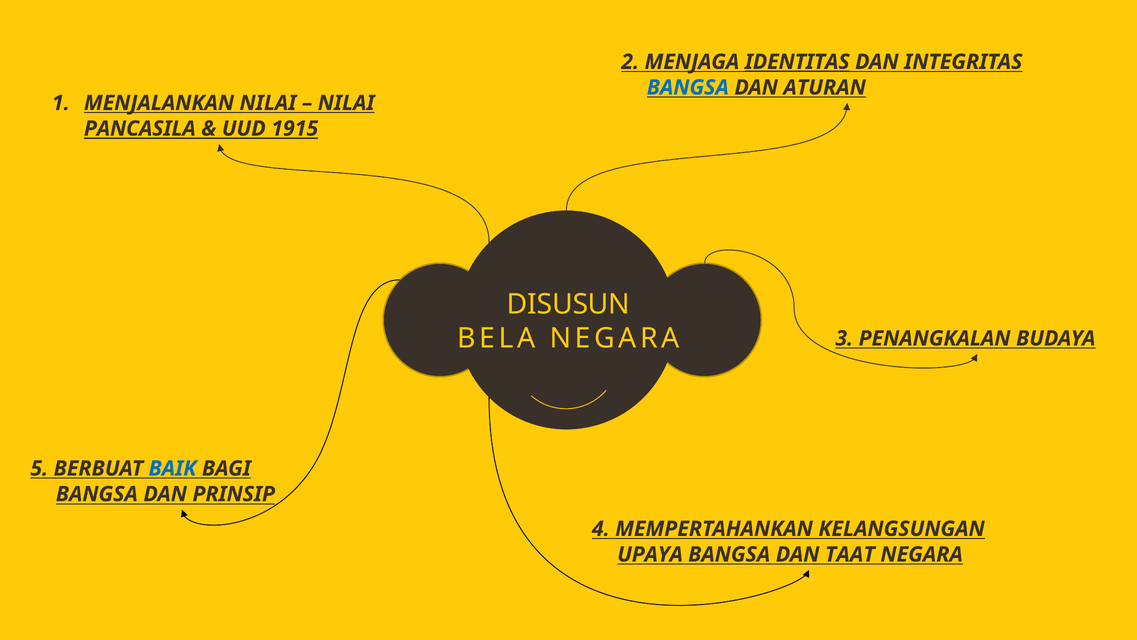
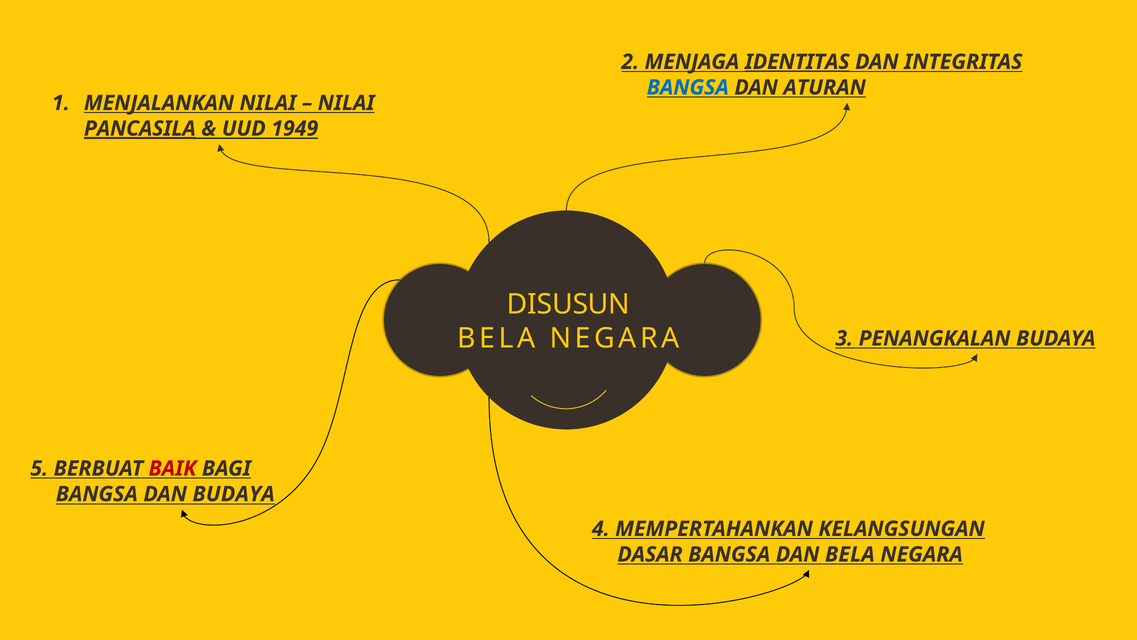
PANCASILA underline: none -> present
1915: 1915 -> 1949
BAIK colour: blue -> red
DAN PRINSIP: PRINSIP -> BUDAYA
UPAYA: UPAYA -> DASAR
DAN TAAT: TAAT -> BELA
